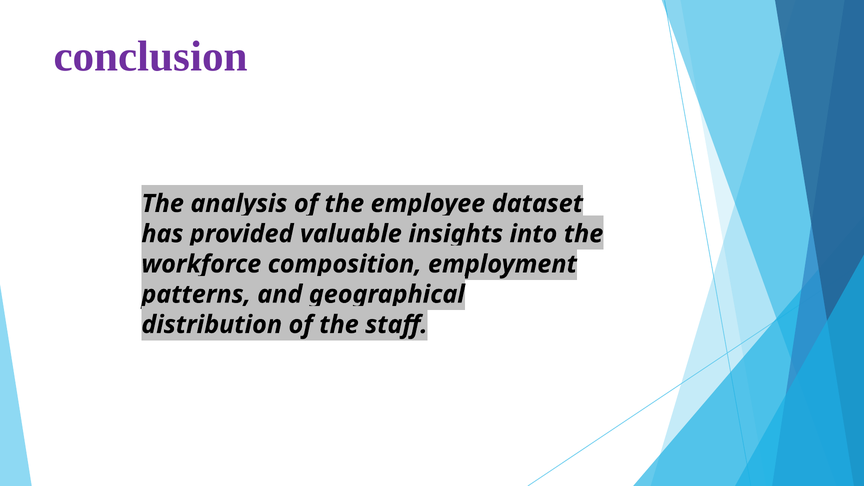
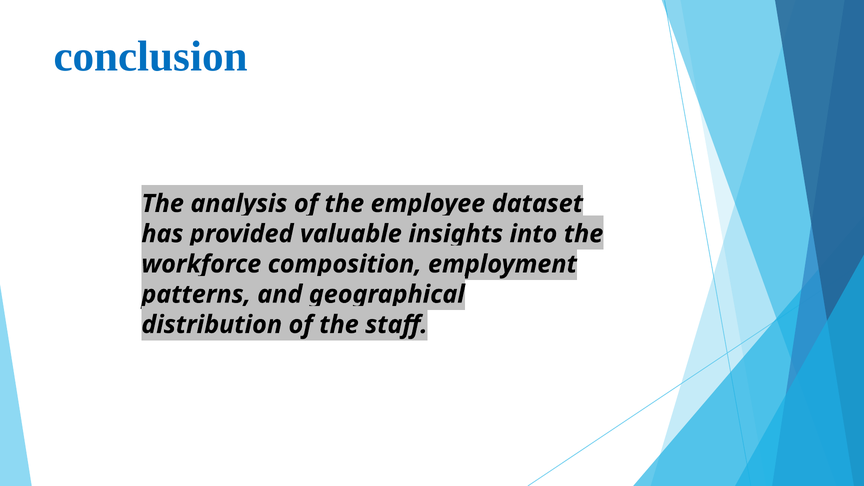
conclusion colour: purple -> blue
